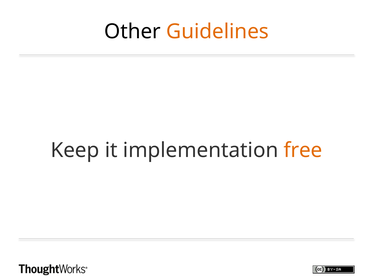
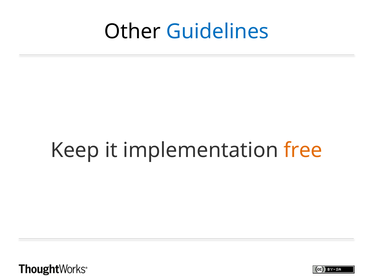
Guidelines colour: orange -> blue
